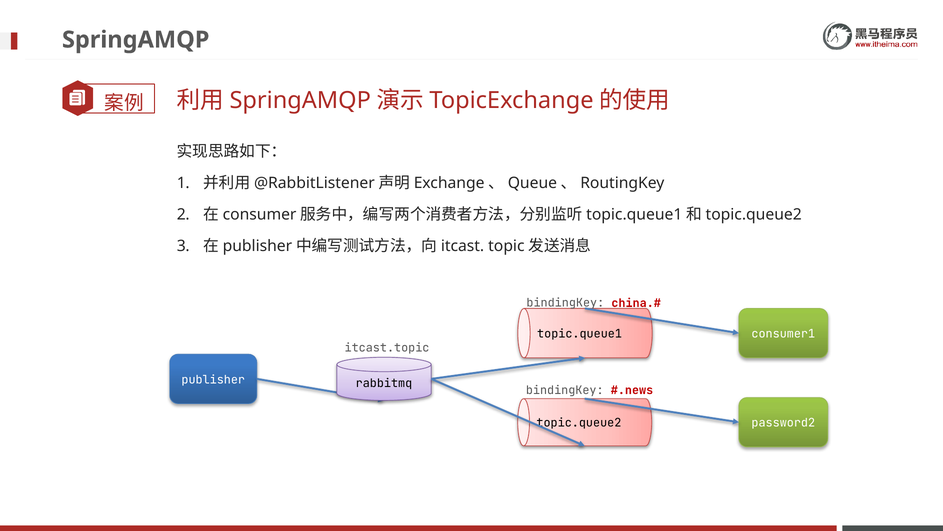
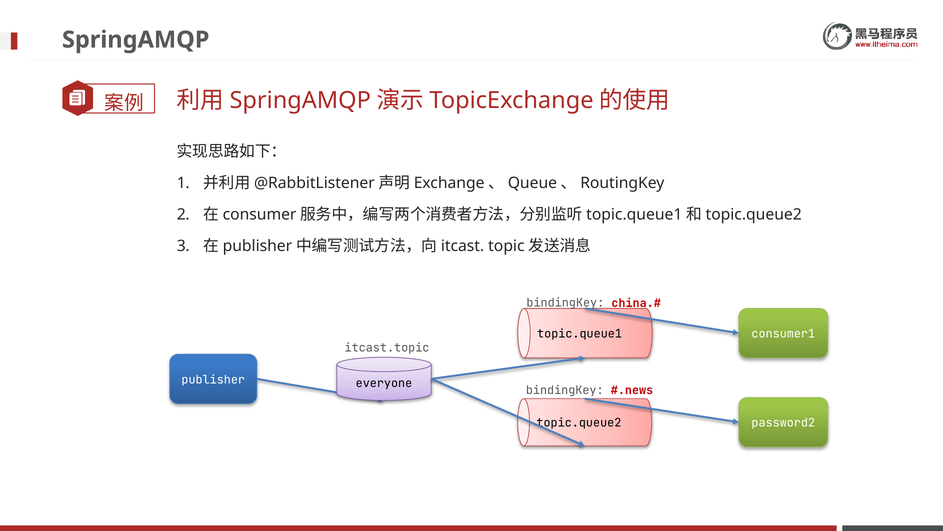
rabbitmq: rabbitmq -> everyone
